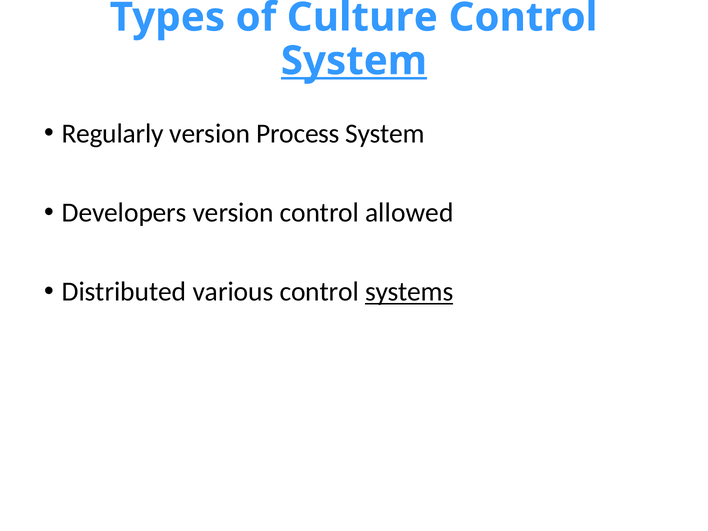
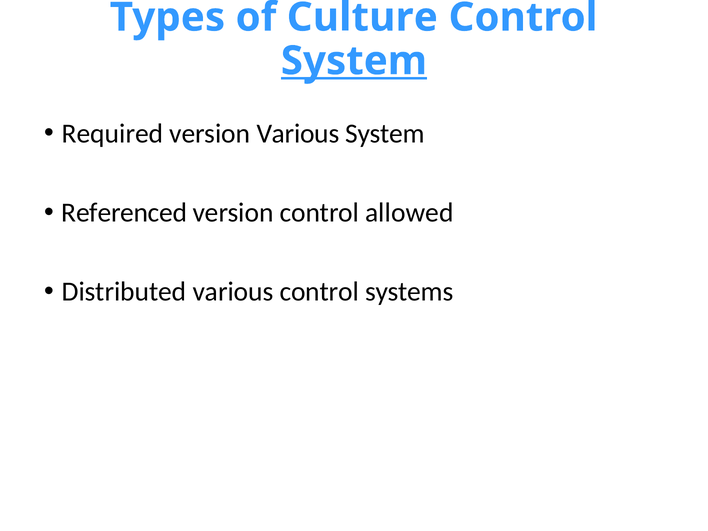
Regularly: Regularly -> Required
version Process: Process -> Various
Developers: Developers -> Referenced
systems underline: present -> none
